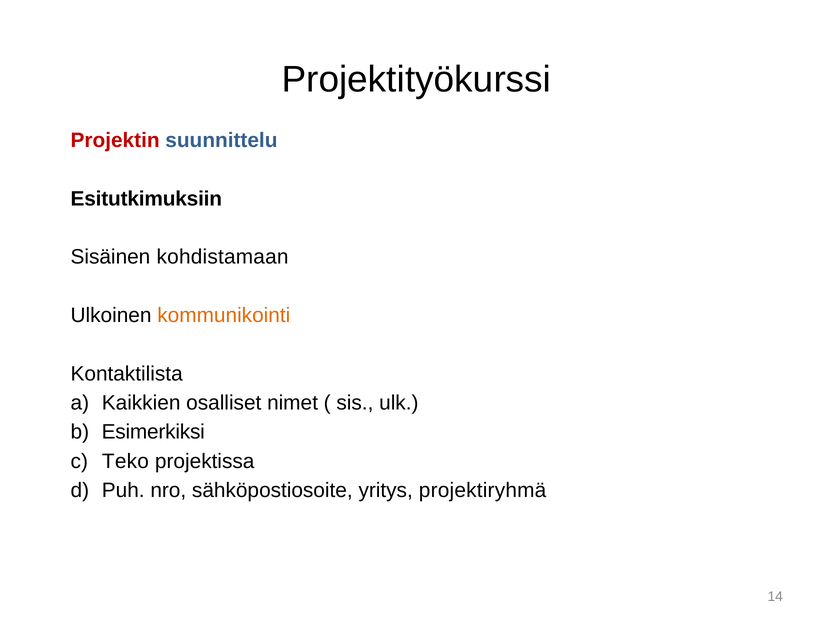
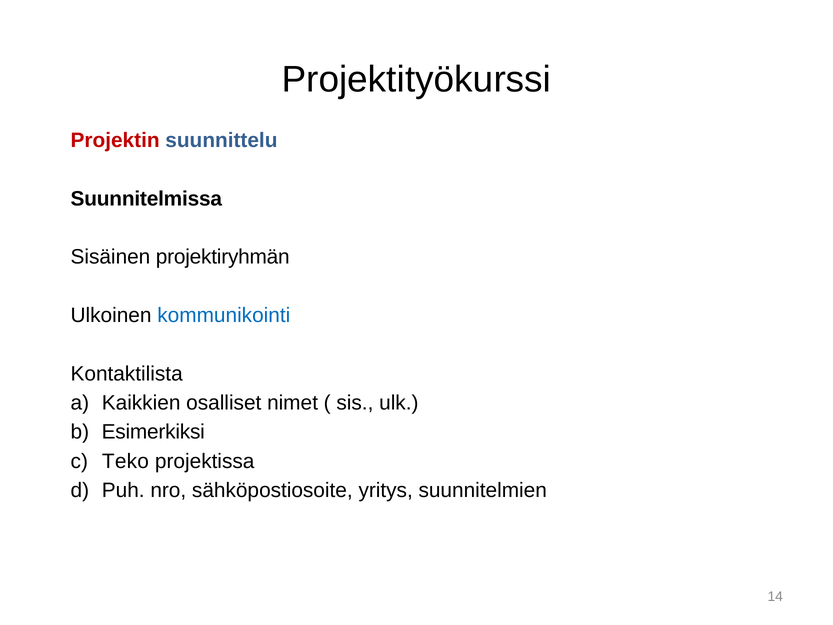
Esitutkimuksiin: Esitutkimuksiin -> Suunnitelmissa
kohdistamaan: kohdistamaan -> projektiryhmän
kommunikointi colour: orange -> blue
projektiryhmä: projektiryhmä -> suunnitelmien
